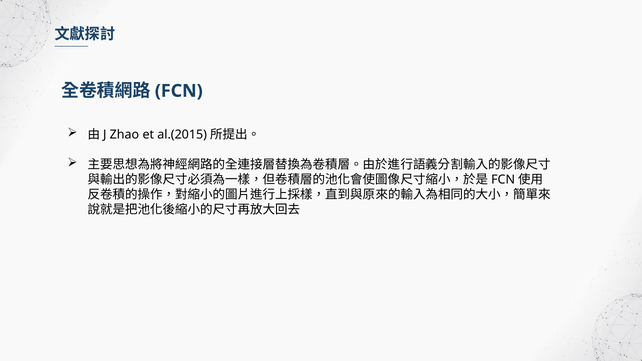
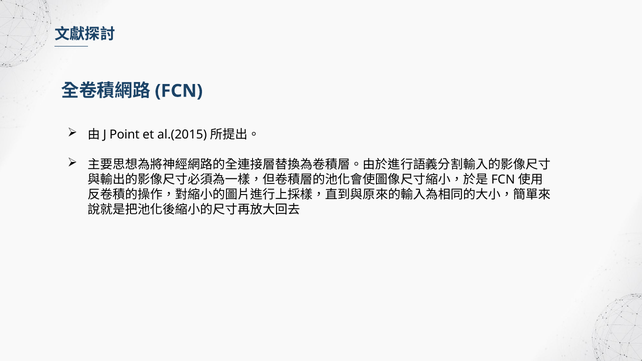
Zhao: Zhao -> Point
